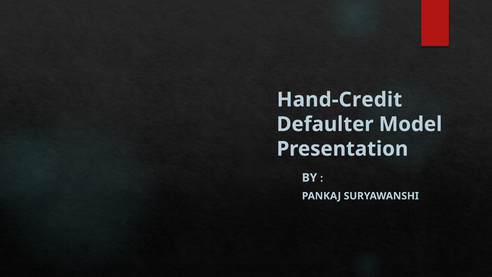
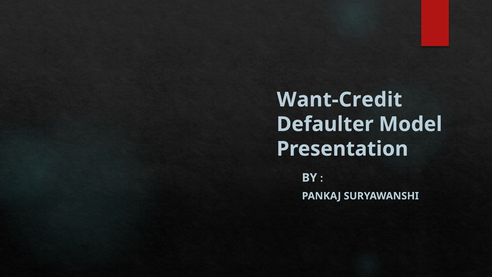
Hand-Credit: Hand-Credit -> Want-Credit
